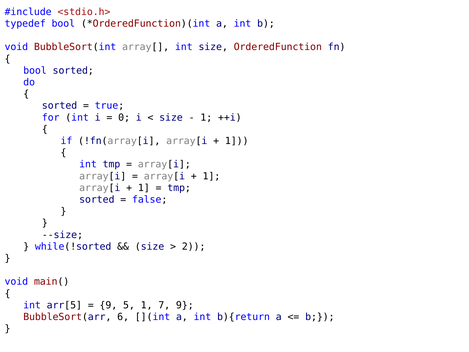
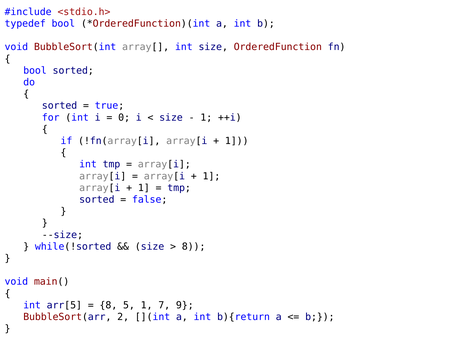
2 at (194, 246): 2 -> 8
9 at (108, 305): 9 -> 8
6: 6 -> 2
